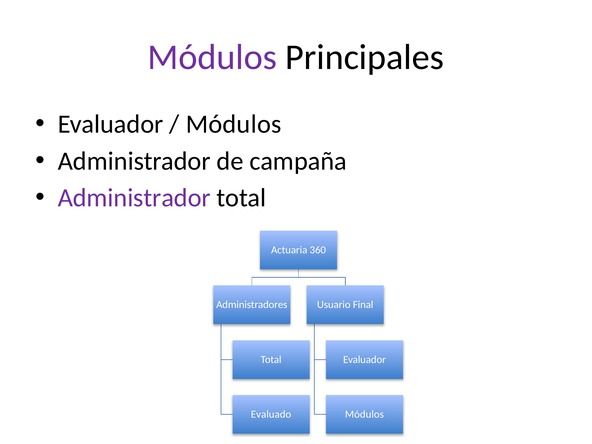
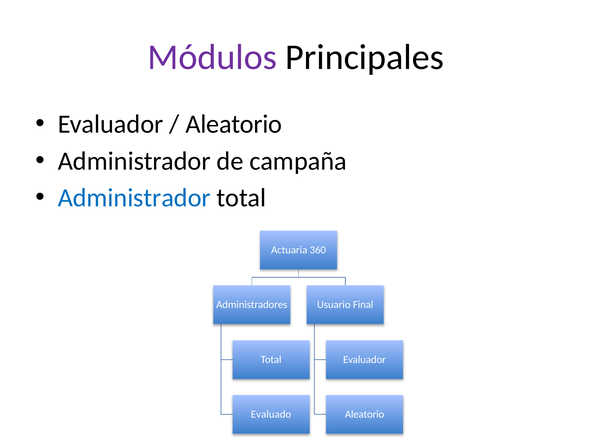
Módulos at (234, 124): Módulos -> Aleatorio
Administrador at (134, 198) colour: purple -> blue
Módulos at (364, 414): Módulos -> Aleatorio
